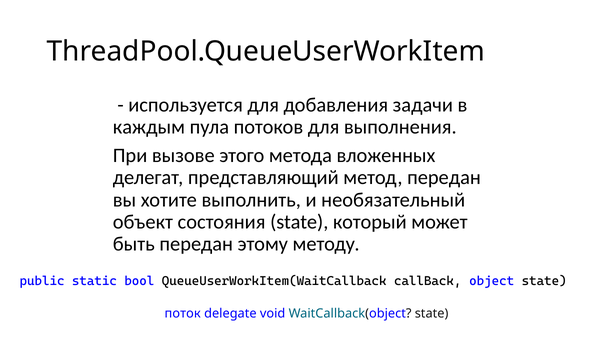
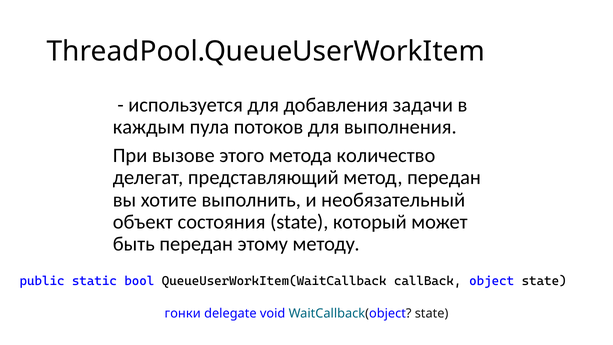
вложенных: вложенных -> количество
поток: поток -> гонки
